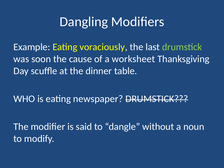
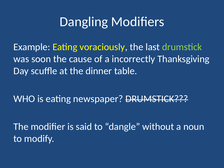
worksheet: worksheet -> incorrectly
